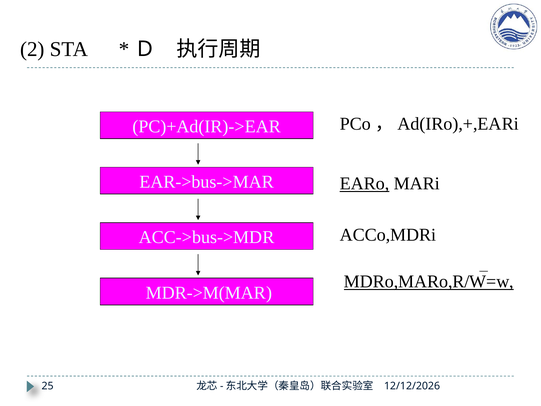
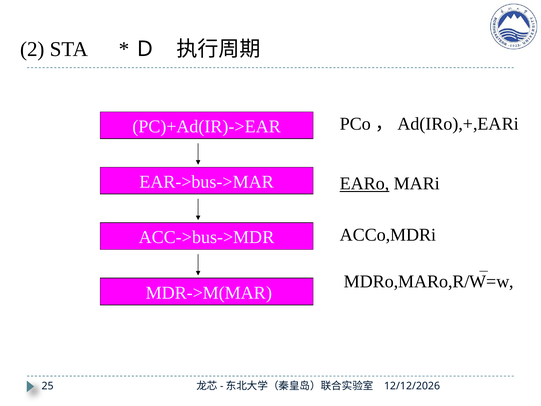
MDRo,MARo,R/W=w underline: present -> none
